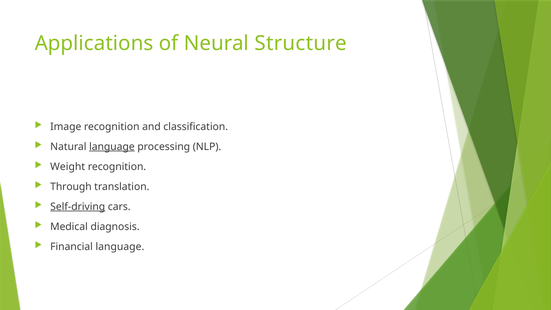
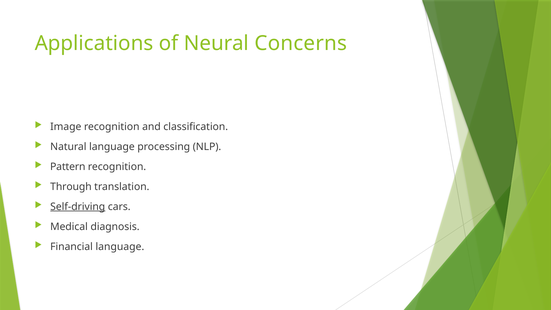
Structure: Structure -> Concerns
language at (112, 147) underline: present -> none
Weight: Weight -> Pattern
